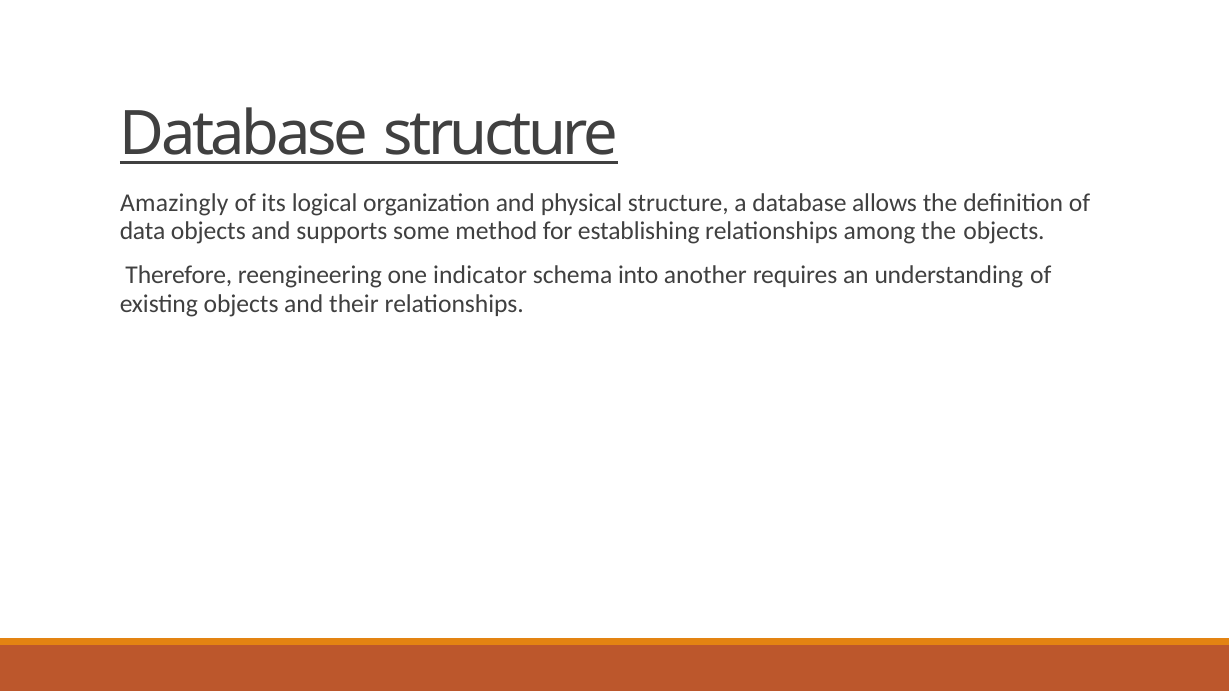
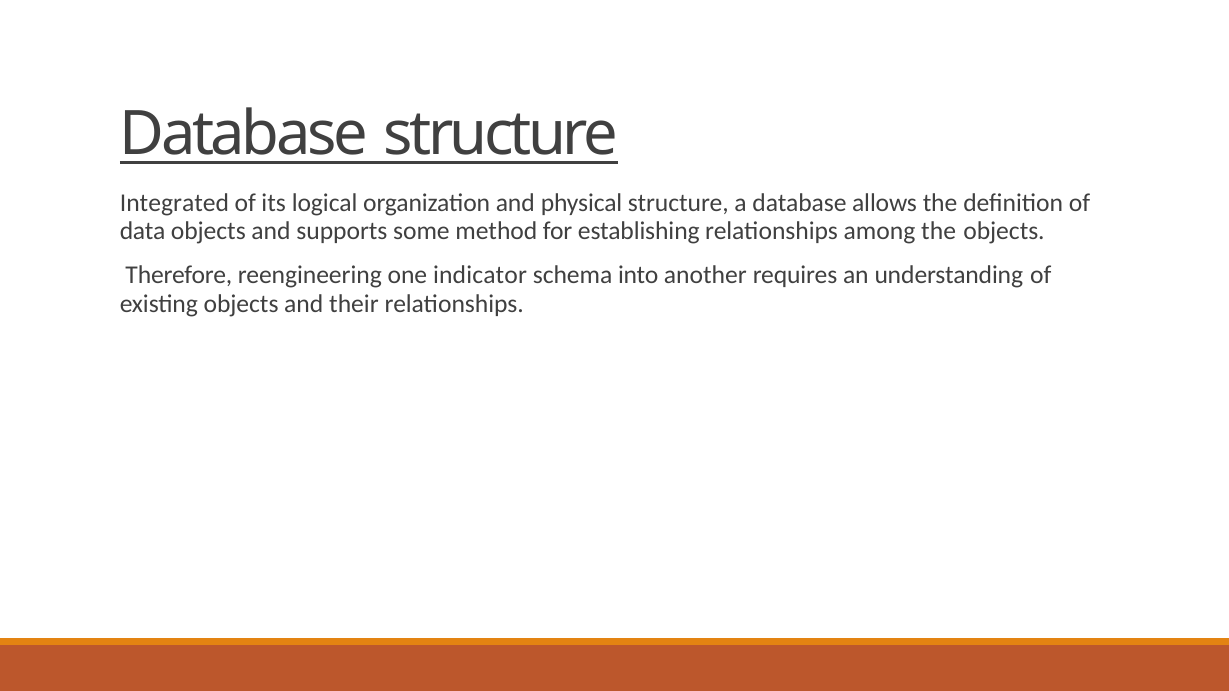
Amazingly: Amazingly -> Integrated
